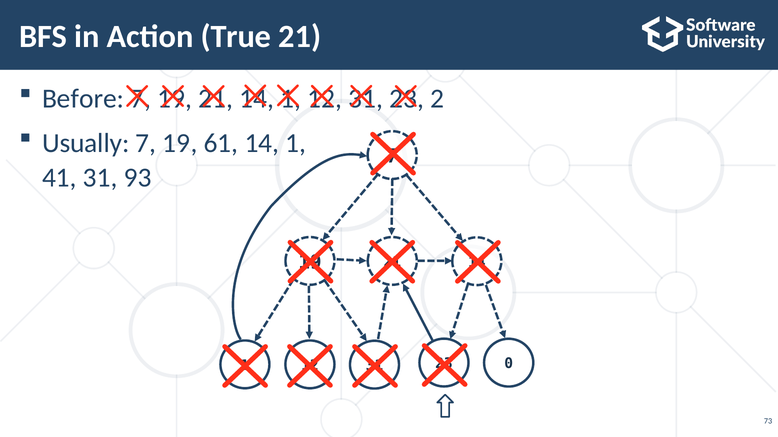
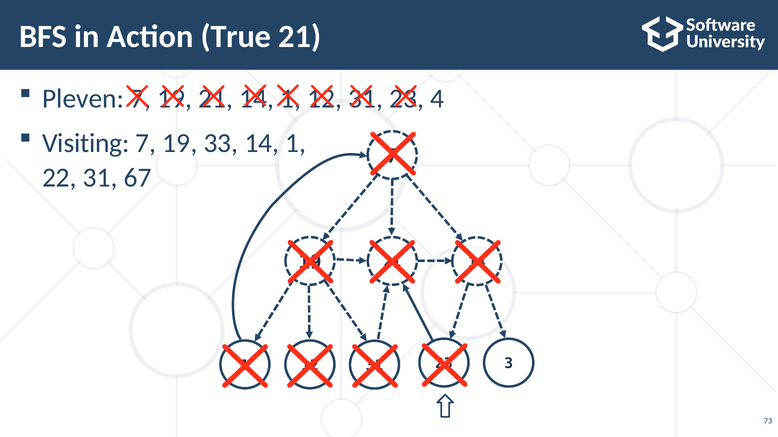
Before: Before -> Pleven
2: 2 -> 4
Usually: Usually -> Visiting
61: 61 -> 33
41: 41 -> 22
93: 93 -> 67
0: 0 -> 3
